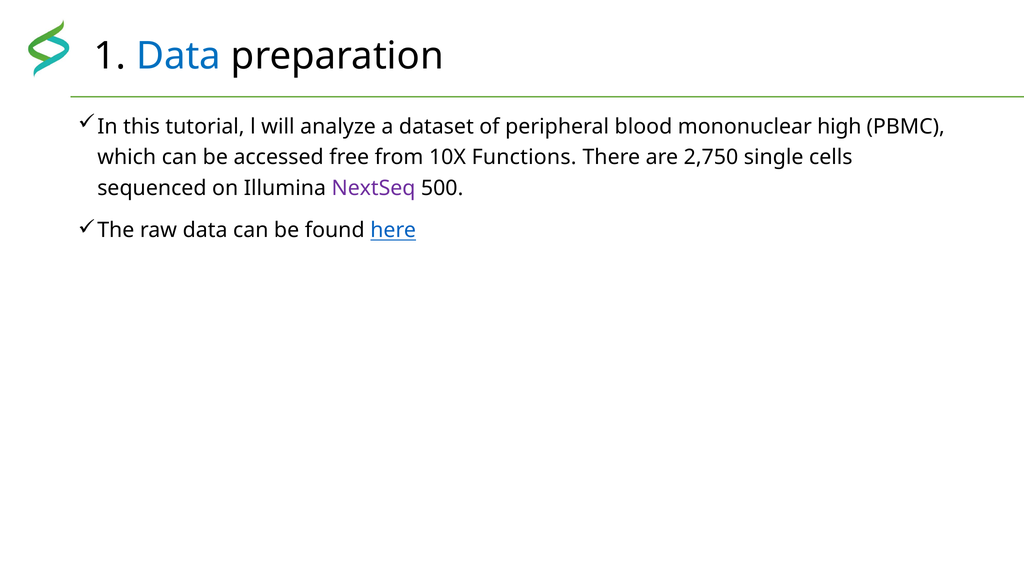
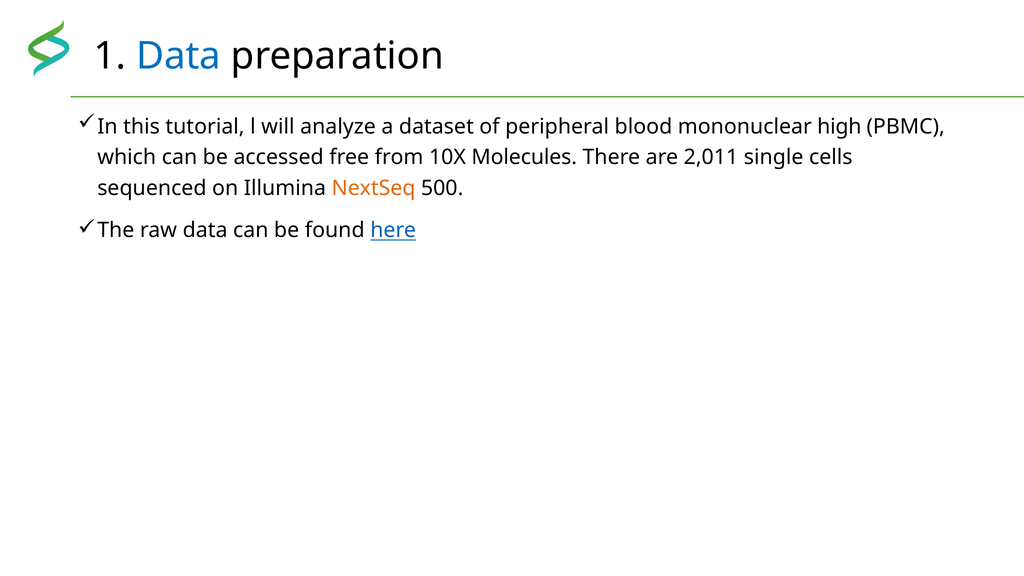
Functions: Functions -> Molecules
2,750: 2,750 -> 2,011
NextSeq colour: purple -> orange
